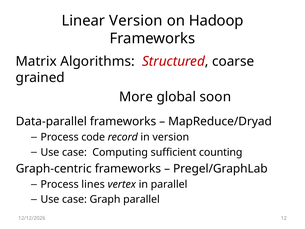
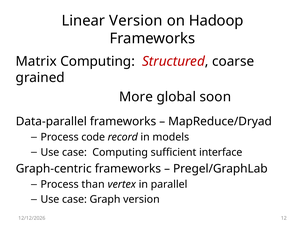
Matrix Algorithms: Algorithms -> Computing
in version: version -> models
counting: counting -> interface
lines: lines -> than
Graph parallel: parallel -> version
